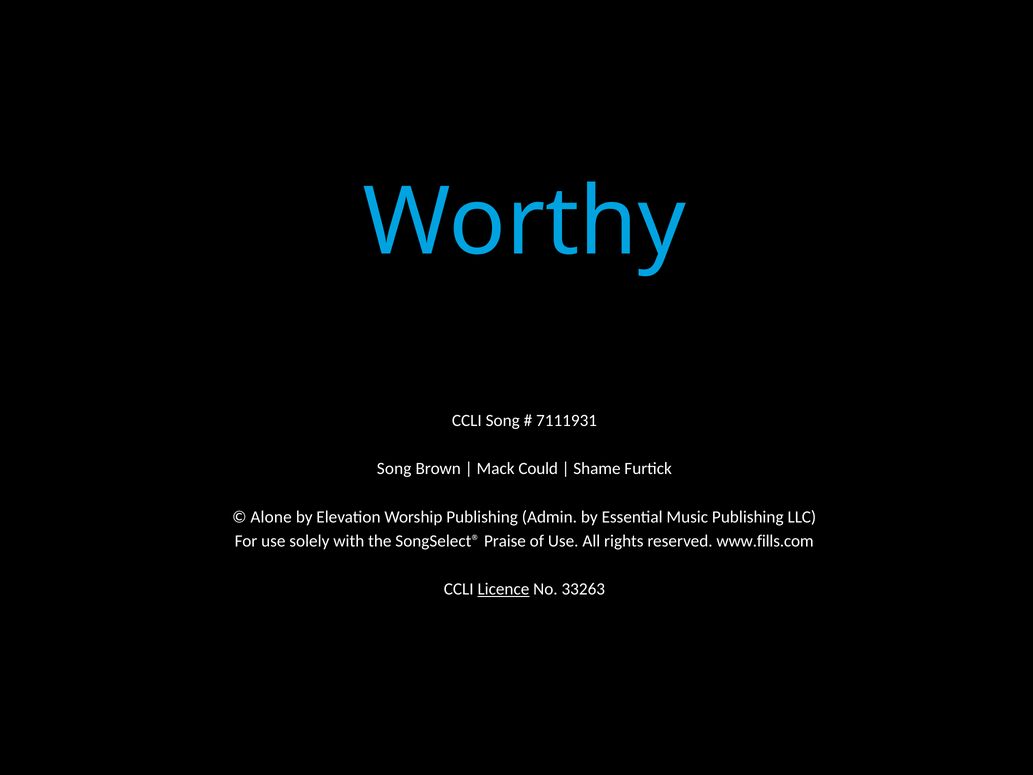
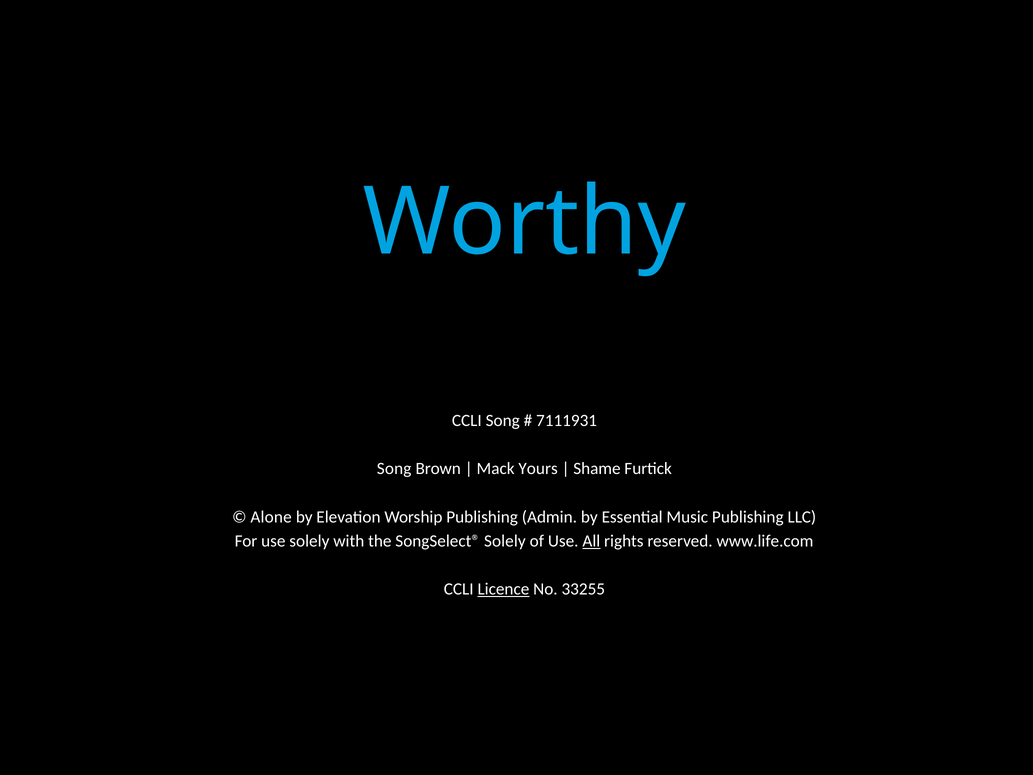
Could: Could -> Yours
SongSelect® Praise: Praise -> Solely
All underline: none -> present
www.fills.com: www.fills.com -> www.life.com
33263: 33263 -> 33255
